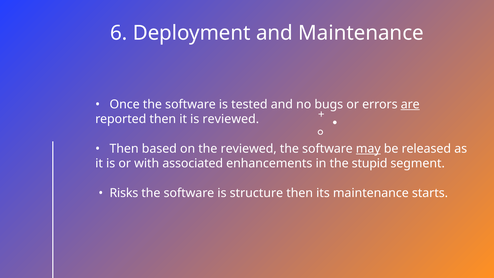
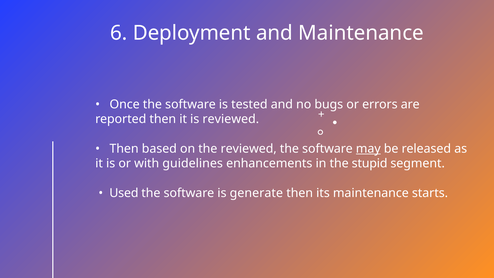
are underline: present -> none
associated: associated -> guidelines
Risks: Risks -> Used
structure: structure -> generate
